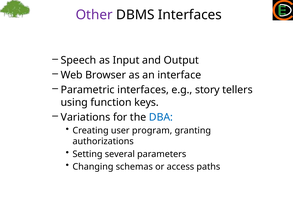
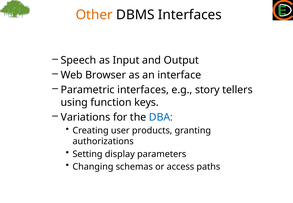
Other colour: purple -> orange
program: program -> products
several: several -> display
